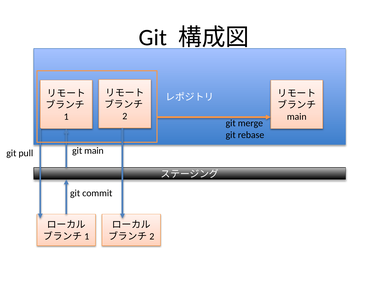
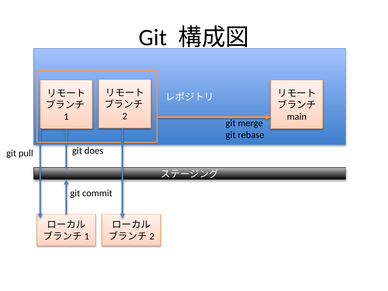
git main: main -> does
